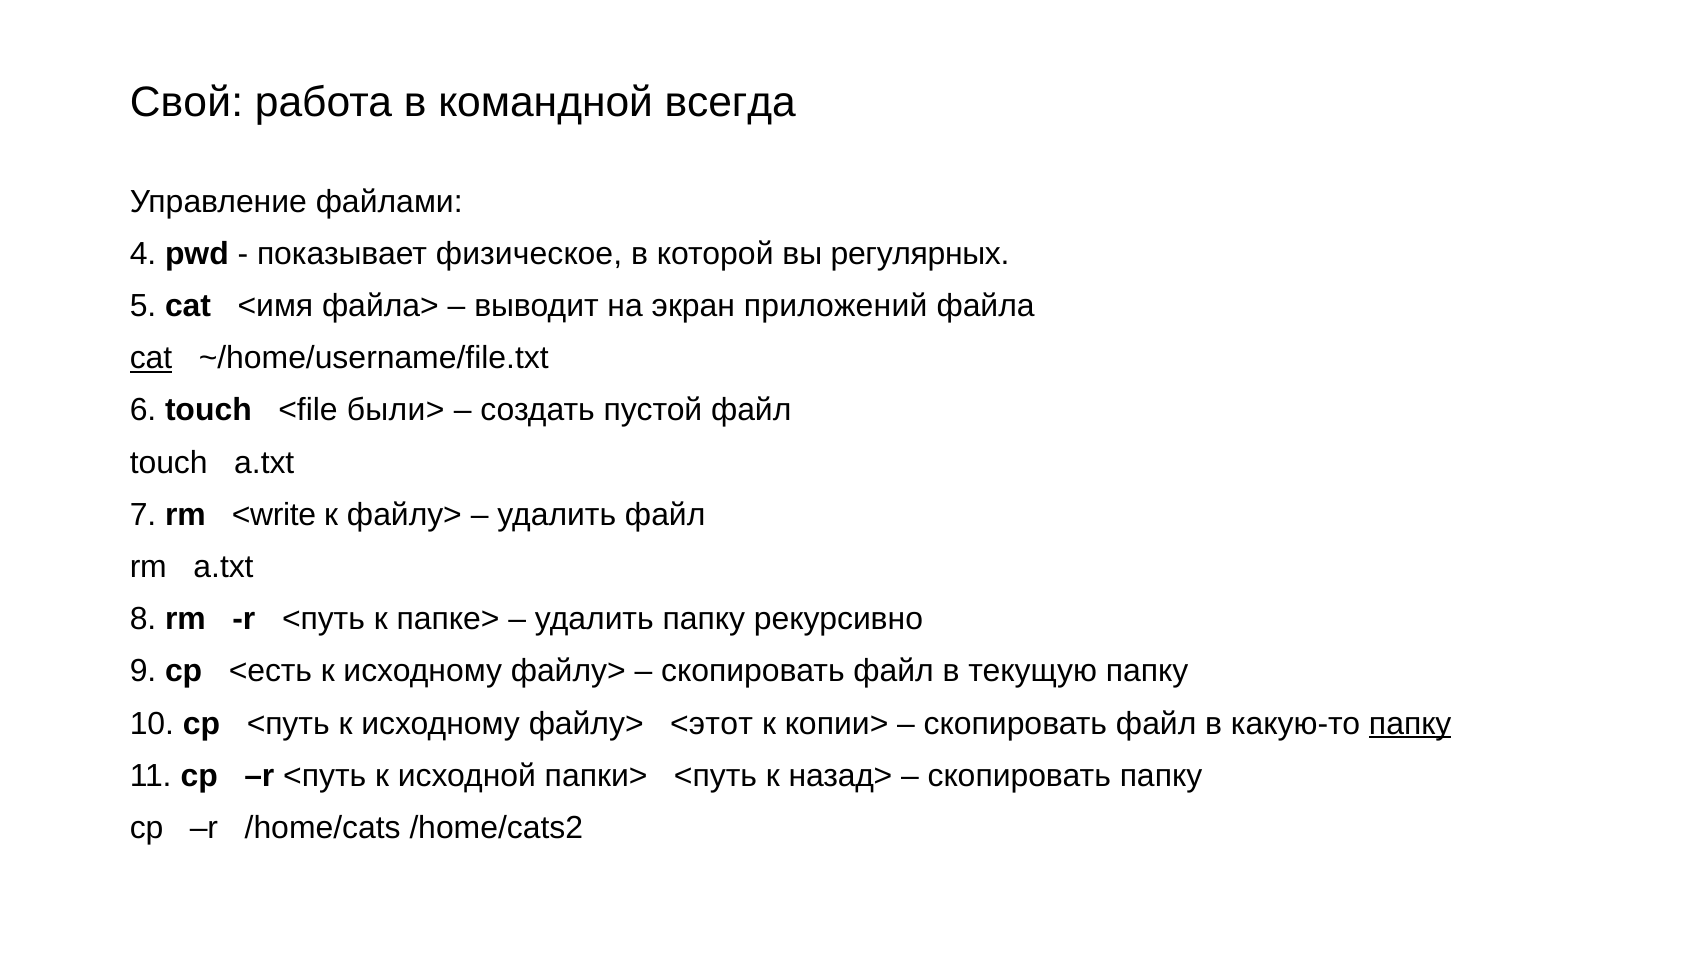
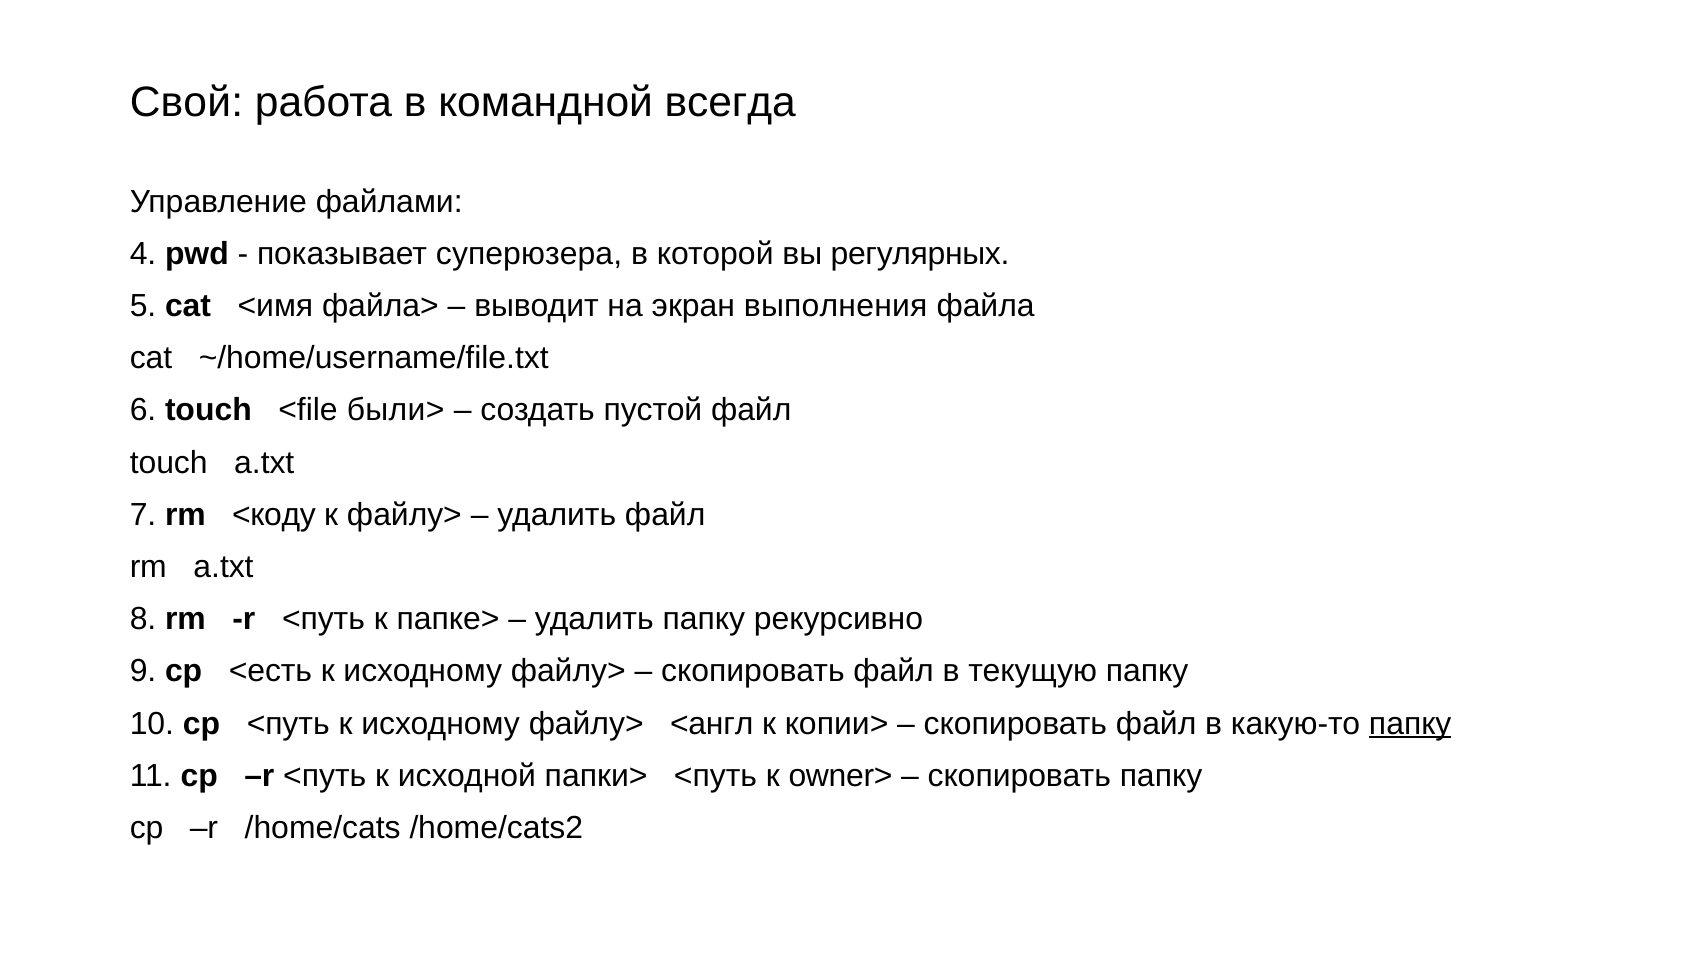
физическое: физическое -> суперюзера
приложений: приложений -> выполнения
cat at (151, 358) underline: present -> none
<write: <write -> <коду
<этот: <этот -> <англ
назад>: назад> -> owner>
